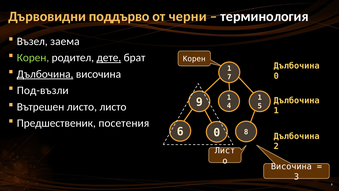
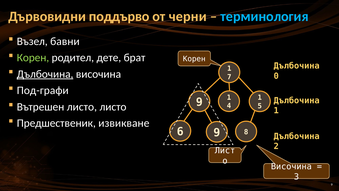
терминология colour: white -> light blue
заема: заема -> бавни
дете underline: present -> none
Под-възли: Под-възли -> Под-графи
посетения: посетения -> извикване
6 0: 0 -> 9
